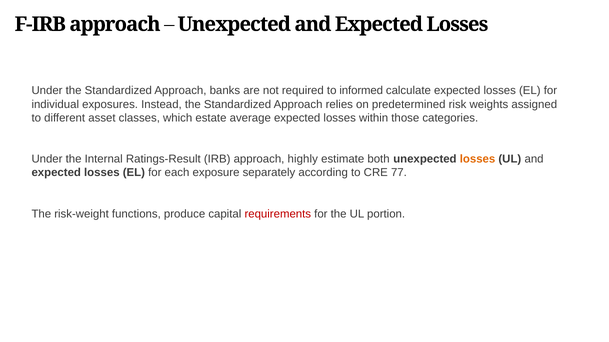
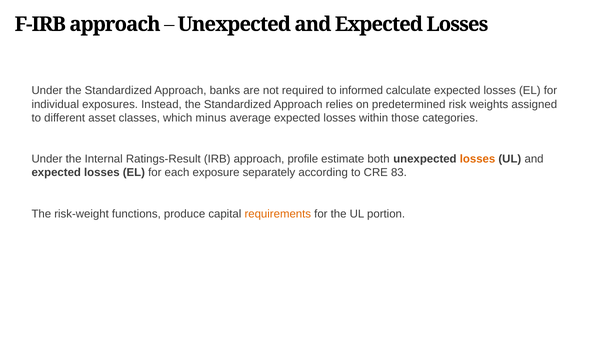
estate: estate -> minus
highly: highly -> profile
77: 77 -> 83
requirements colour: red -> orange
